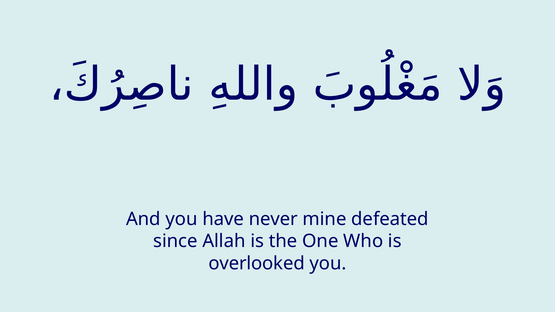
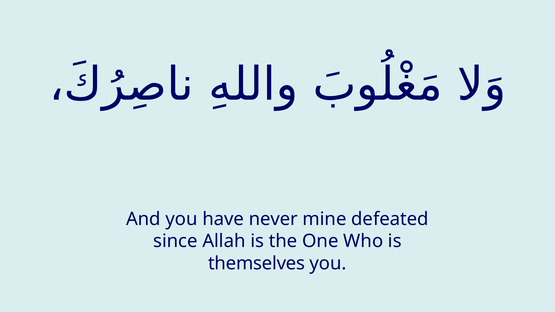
overlooked: overlooked -> themselves
